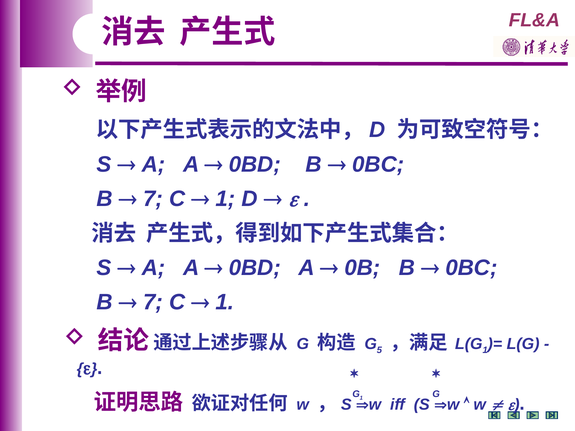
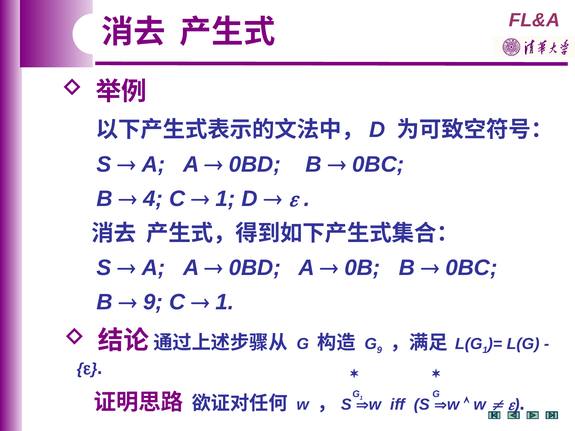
7 at (153, 199): 7 -> 4
7 at (153, 302): 7 -> 9
G 5: 5 -> 9
